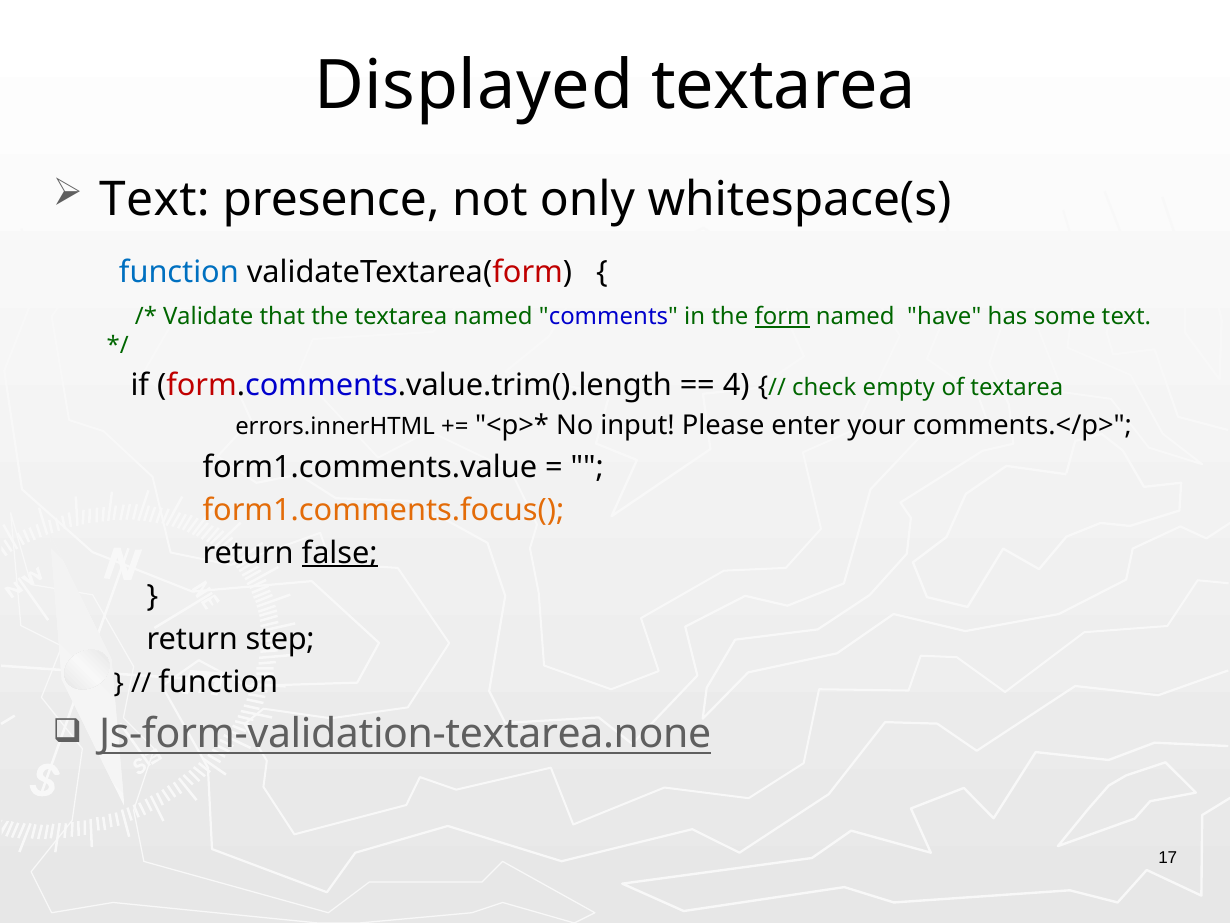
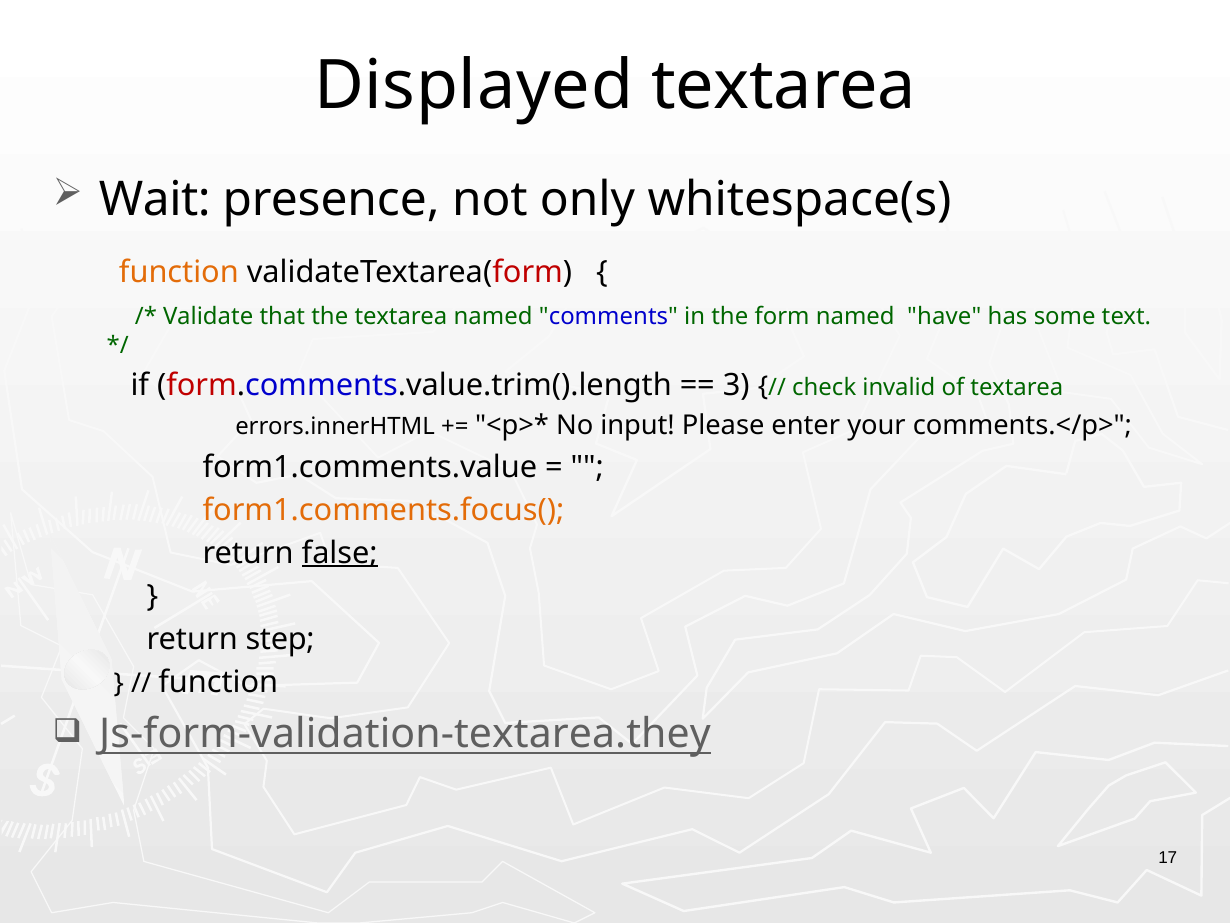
Text at (154, 199): Text -> Wait
function at (179, 272) colour: blue -> orange
form underline: present -> none
4: 4 -> 3
empty: empty -> invalid
Js-form-validation-textarea.none: Js-form-validation-textarea.none -> Js-form-validation-textarea.they
